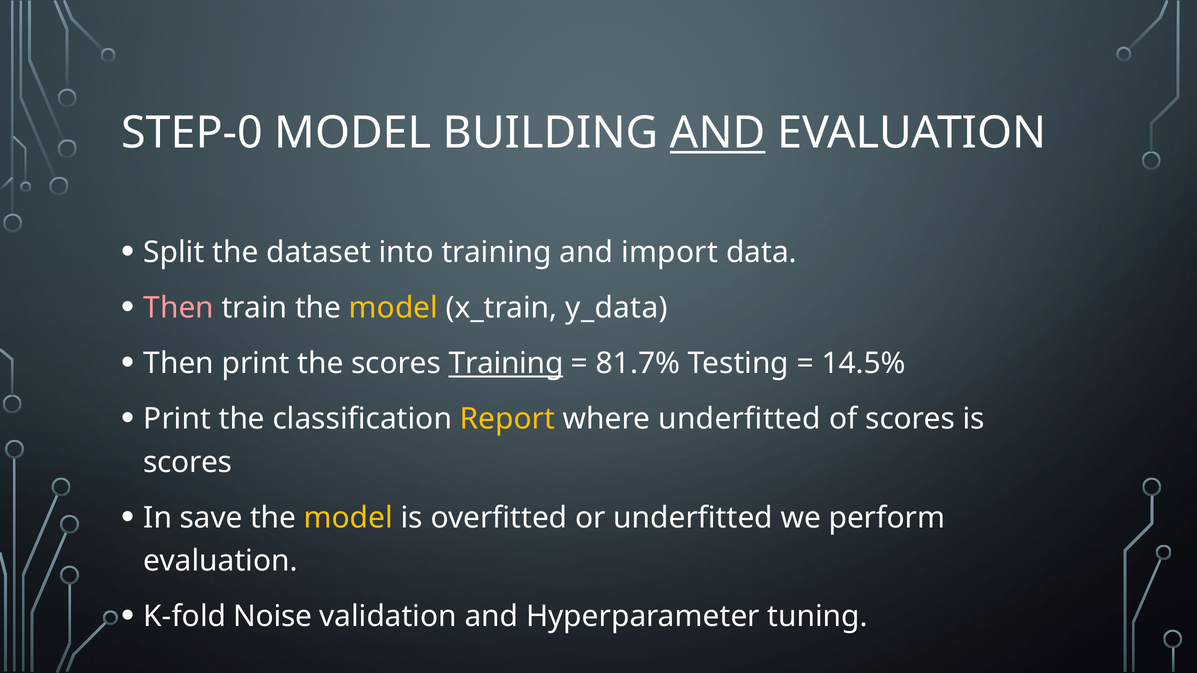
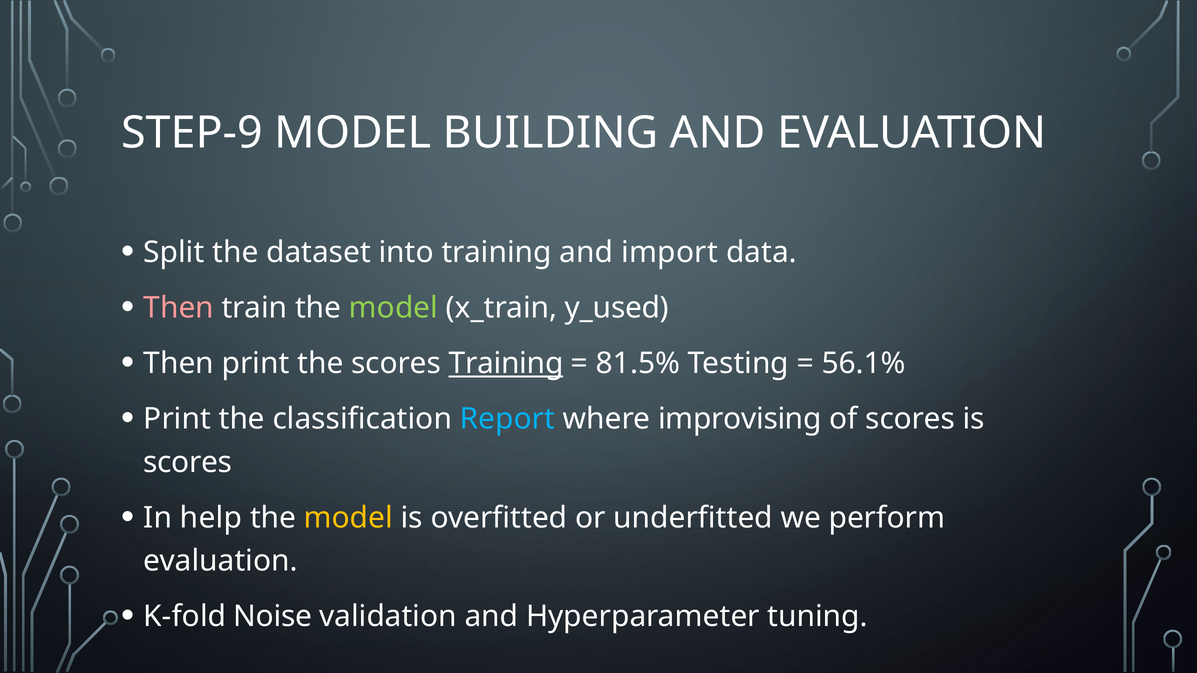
STEP-0: STEP-0 -> STEP-9
AND at (718, 133) underline: present -> none
model at (393, 308) colour: yellow -> light green
y_data: y_data -> y_used
81.7%: 81.7% -> 81.5%
14.5%: 14.5% -> 56.1%
Report colour: yellow -> light blue
where underfitted: underfitted -> improvising
save: save -> help
